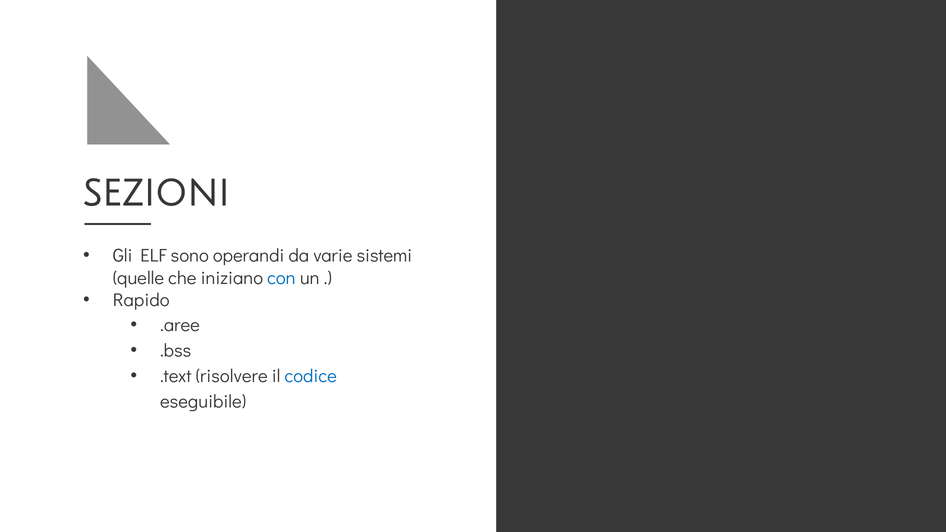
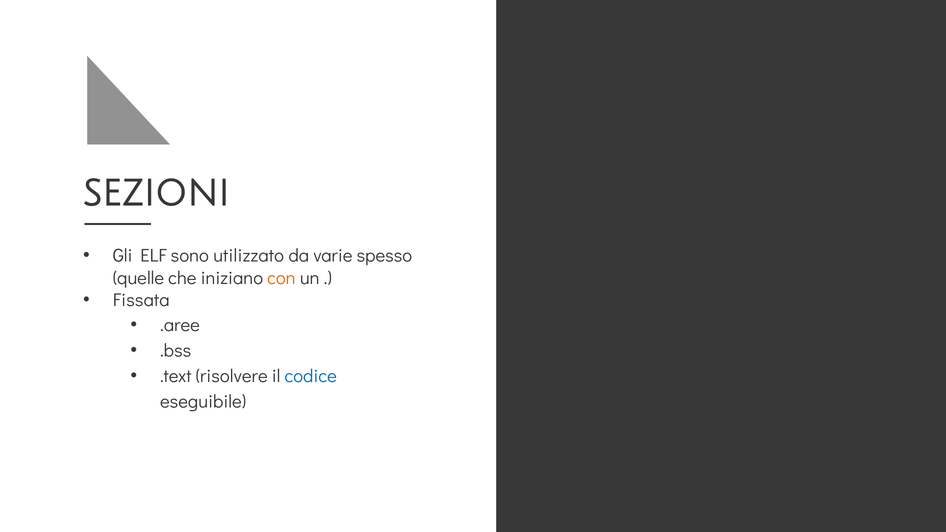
operandi: operandi -> utilizzato
sistemi: sistemi -> spesso
con colour: blue -> orange
Rapido: Rapido -> Fissata
